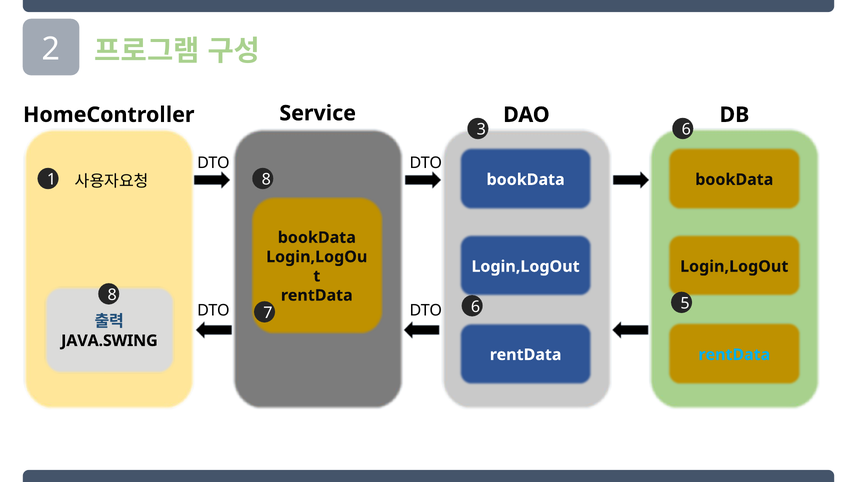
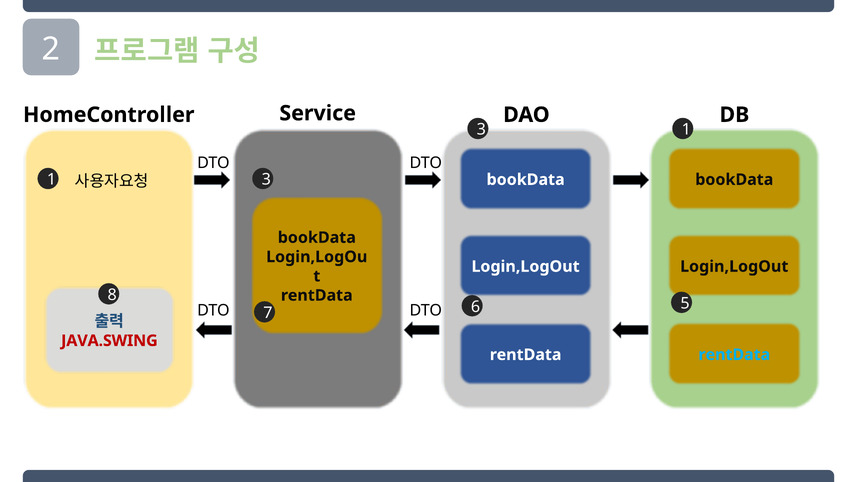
3 6: 6 -> 1
1 8: 8 -> 3
JAVA.SWING colour: black -> red
